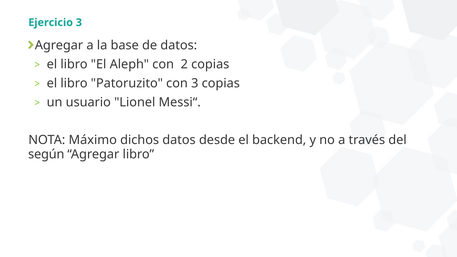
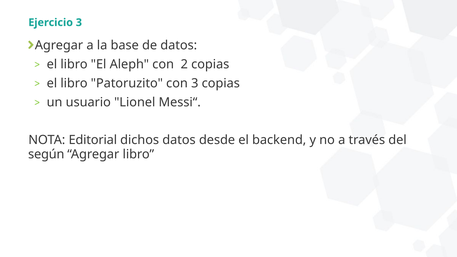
Máximo: Máximo -> Editorial
